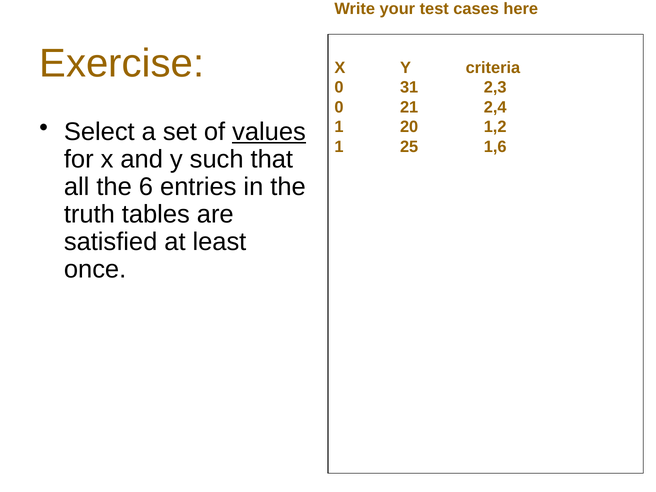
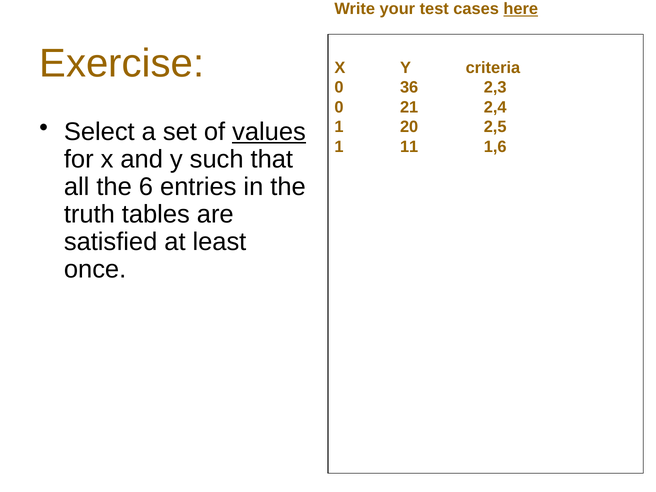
here underline: none -> present
31: 31 -> 36
1,2: 1,2 -> 2,5
25: 25 -> 11
